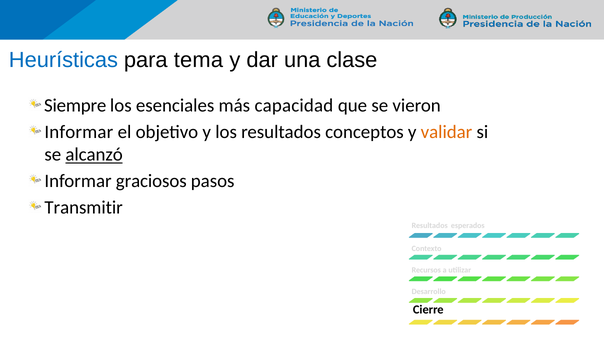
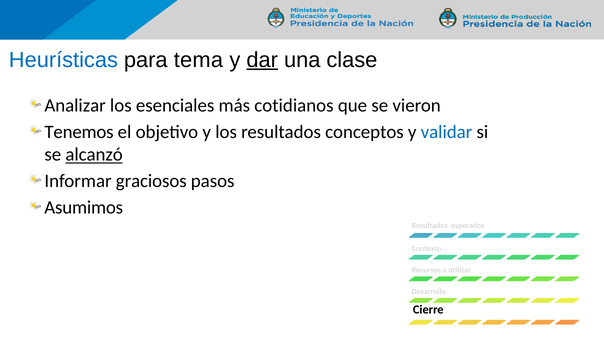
dar underline: none -> present
Siempre: Siempre -> Analizar
capacidad: capacidad -> cotidianos
Informar at (79, 132): Informar -> Tenemos
validar colour: orange -> blue
Transmitir: Transmitir -> Asumimos
